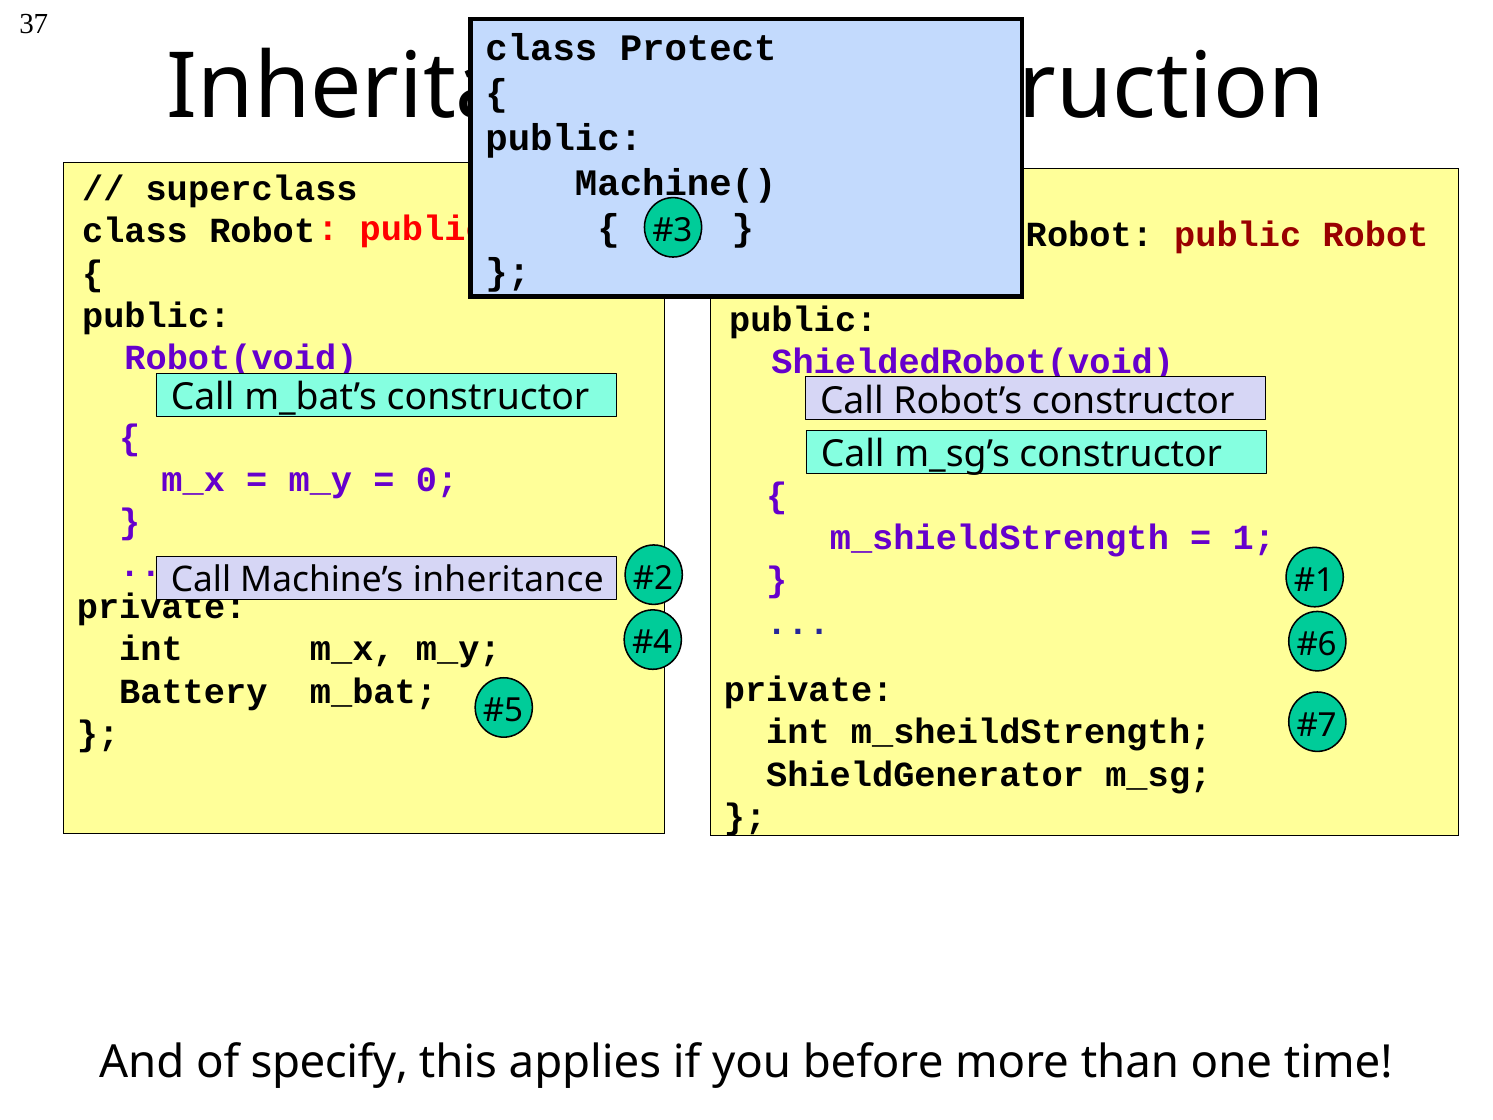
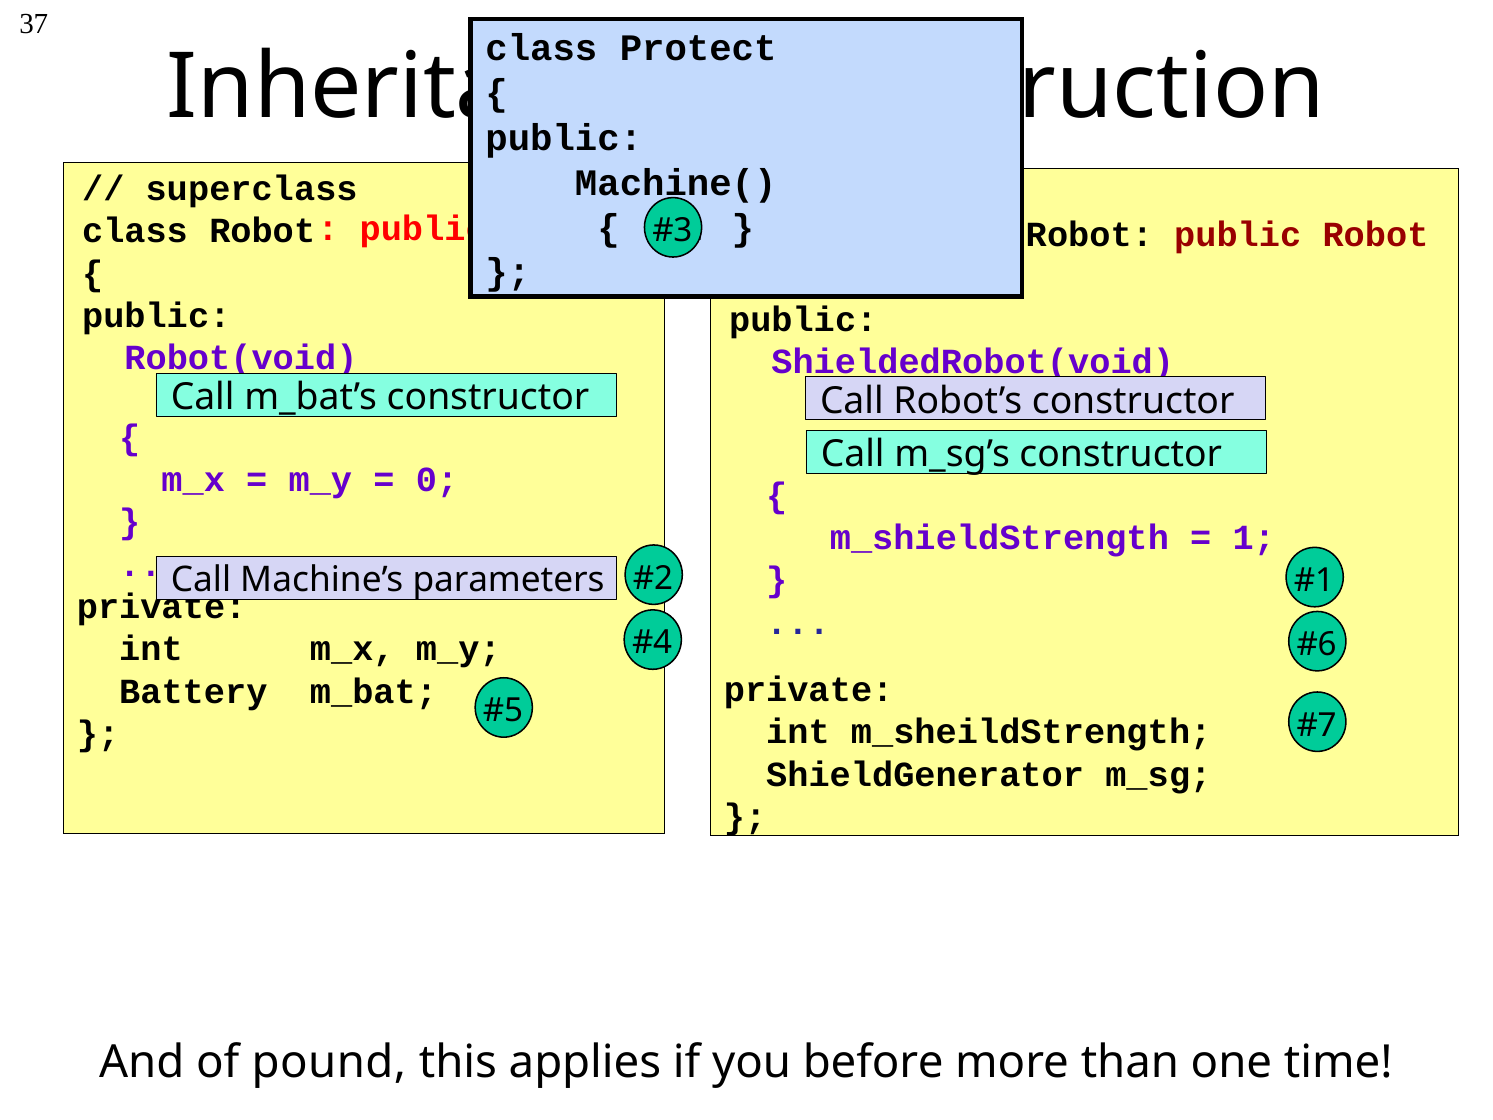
Machine’s inheritance: inheritance -> parameters
specify: specify -> pound
